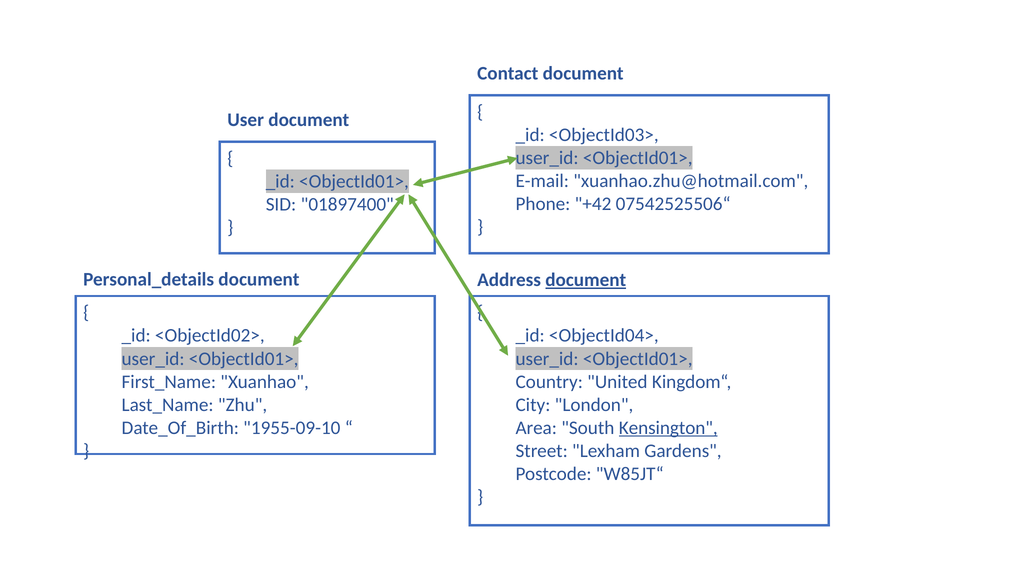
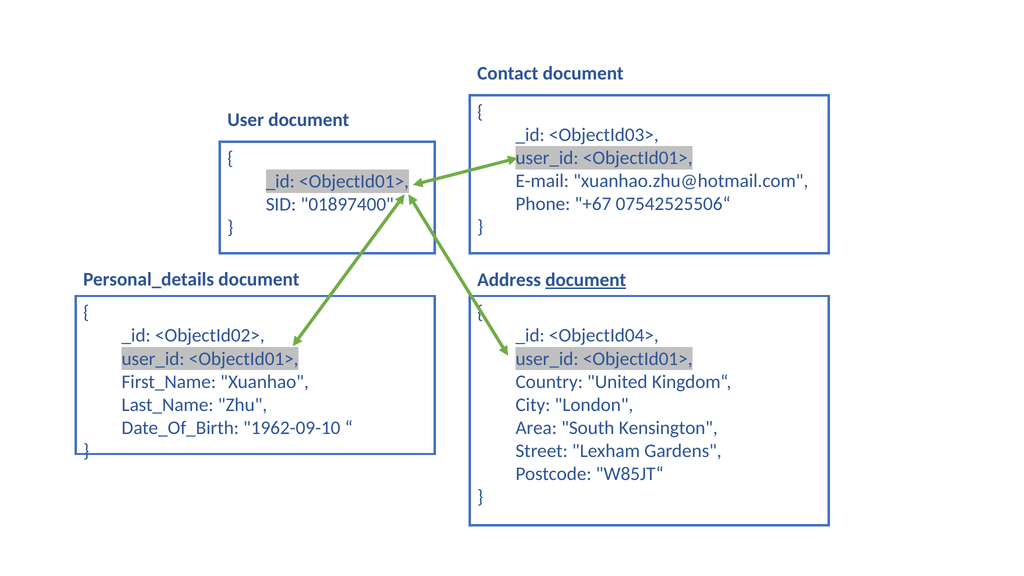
+42: +42 -> +67
1955-09-10: 1955-09-10 -> 1962-09-10
Kensington underline: present -> none
